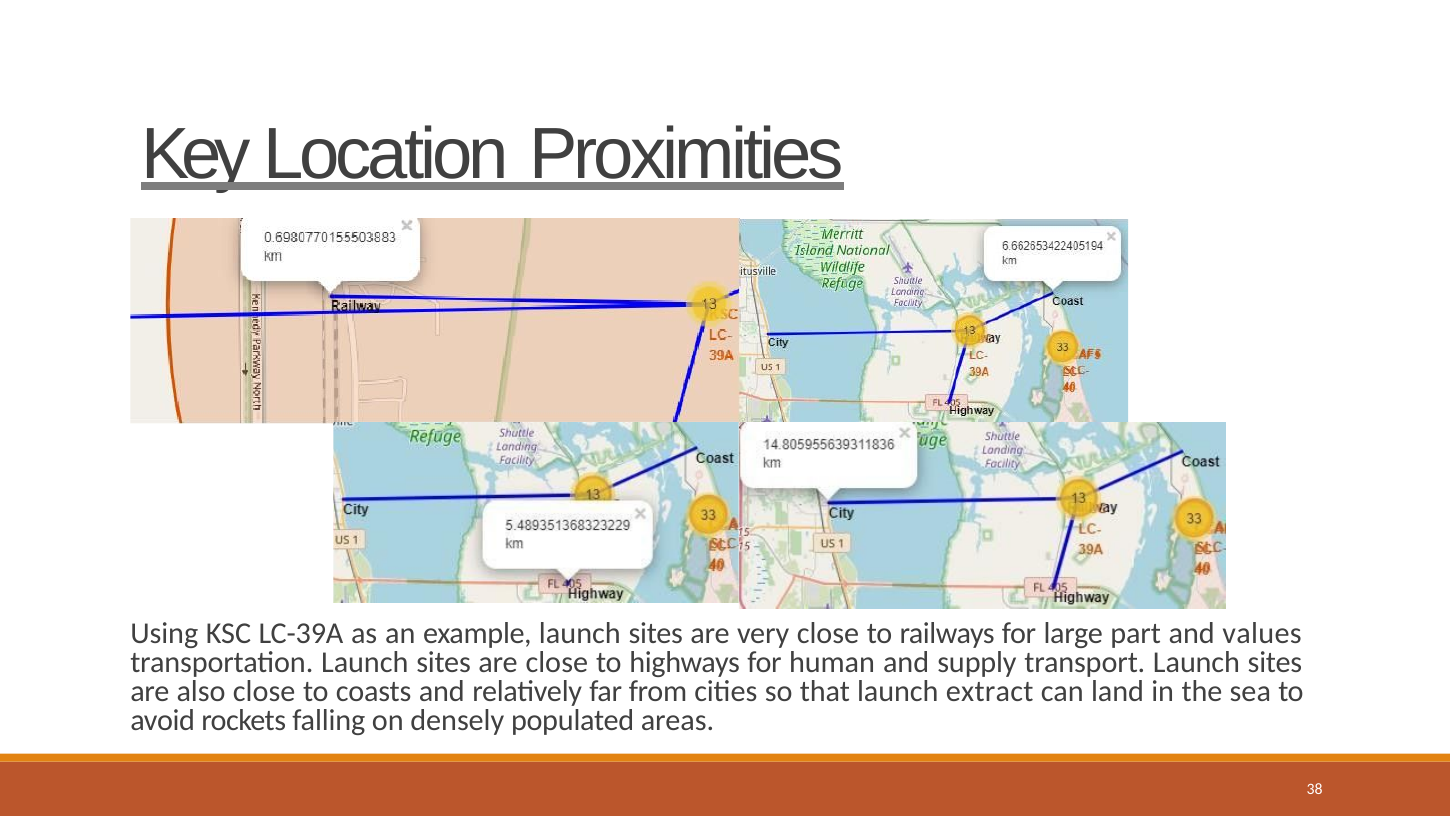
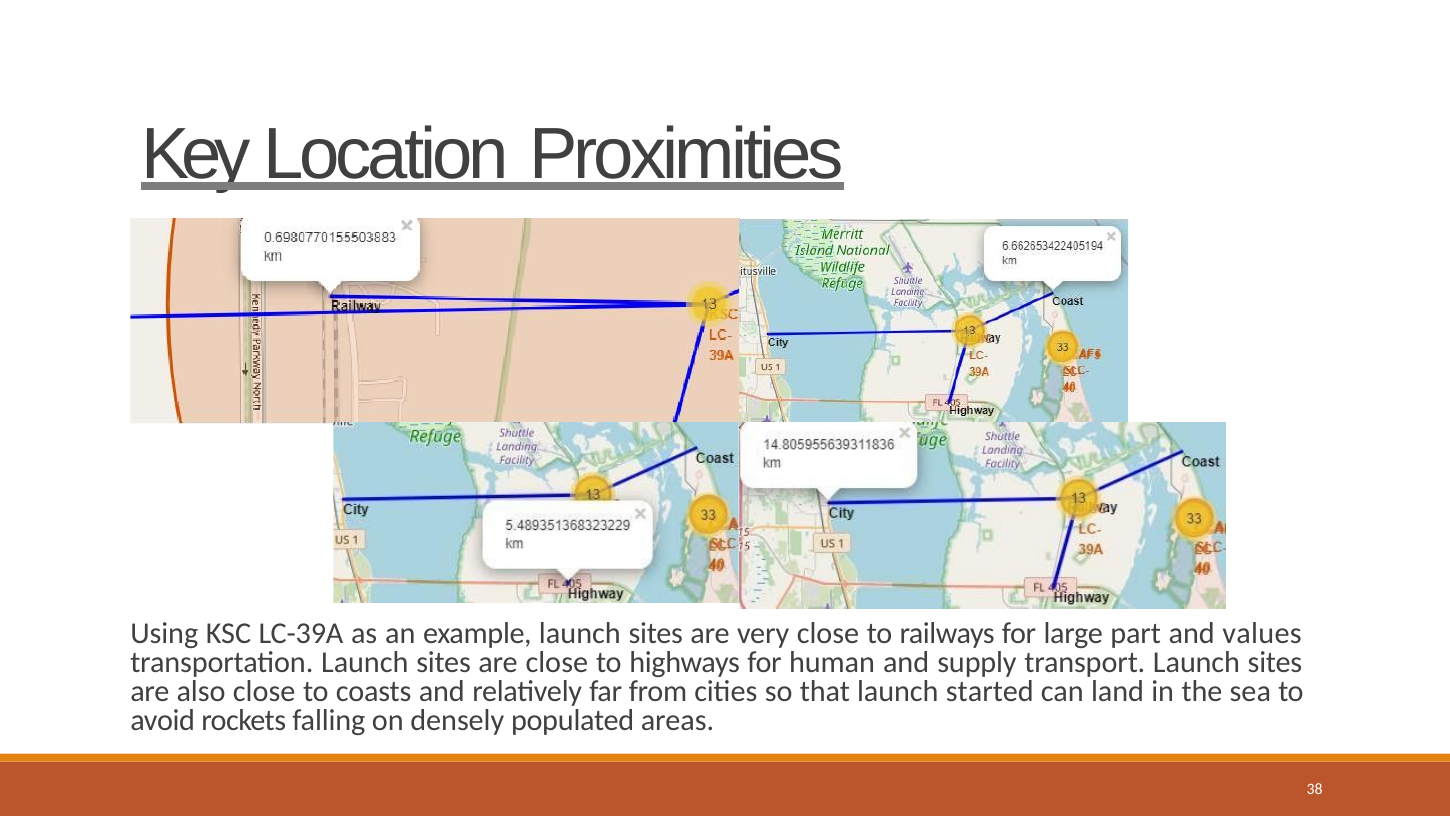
extract: extract -> started
